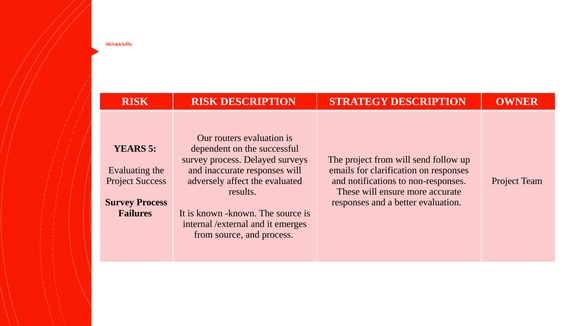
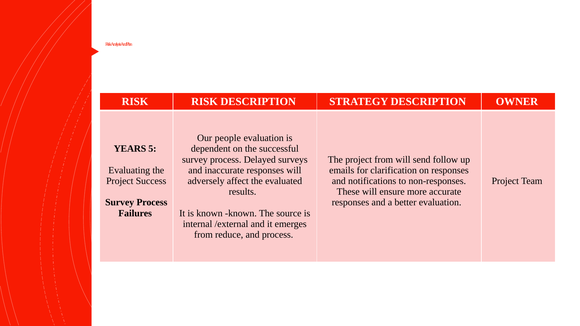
routers: routers -> people
from source: source -> reduce
